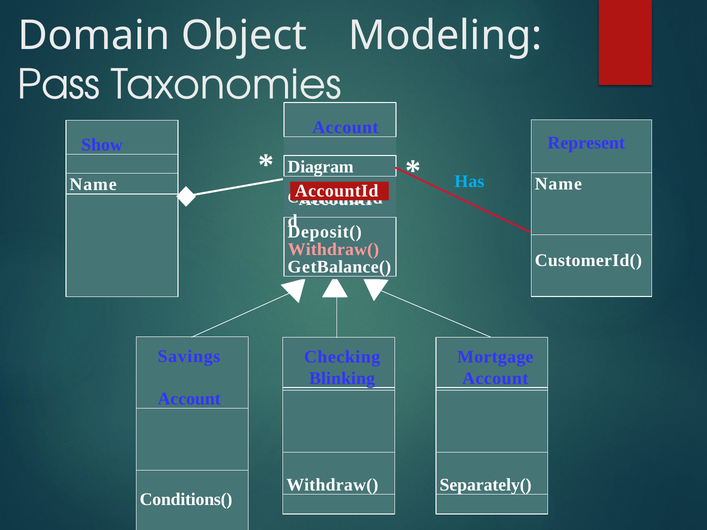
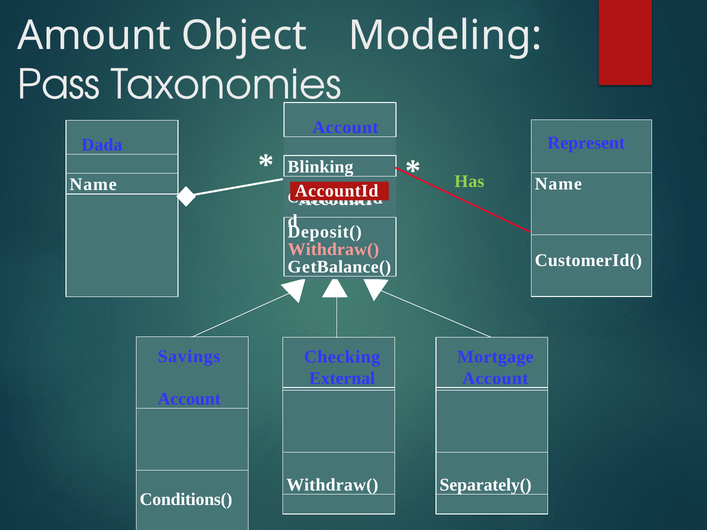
Domain: Domain -> Amount
Show: Show -> Dada
Diagram: Diagram -> Blinking
Has colour: light blue -> light green
Blinking: Blinking -> External
